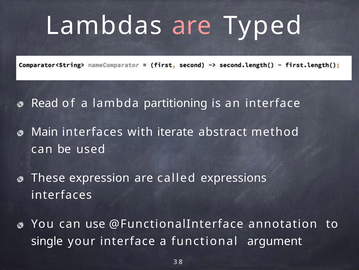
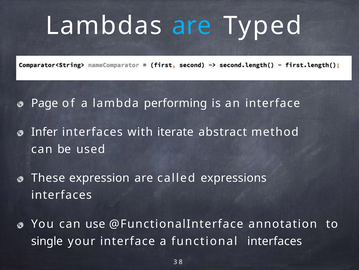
are at (192, 26) colour: pink -> light blue
Read: Read -> Page
partitioning: partitioning -> performing
Main: Main -> Infer
functional argument: argument -> interfaces
